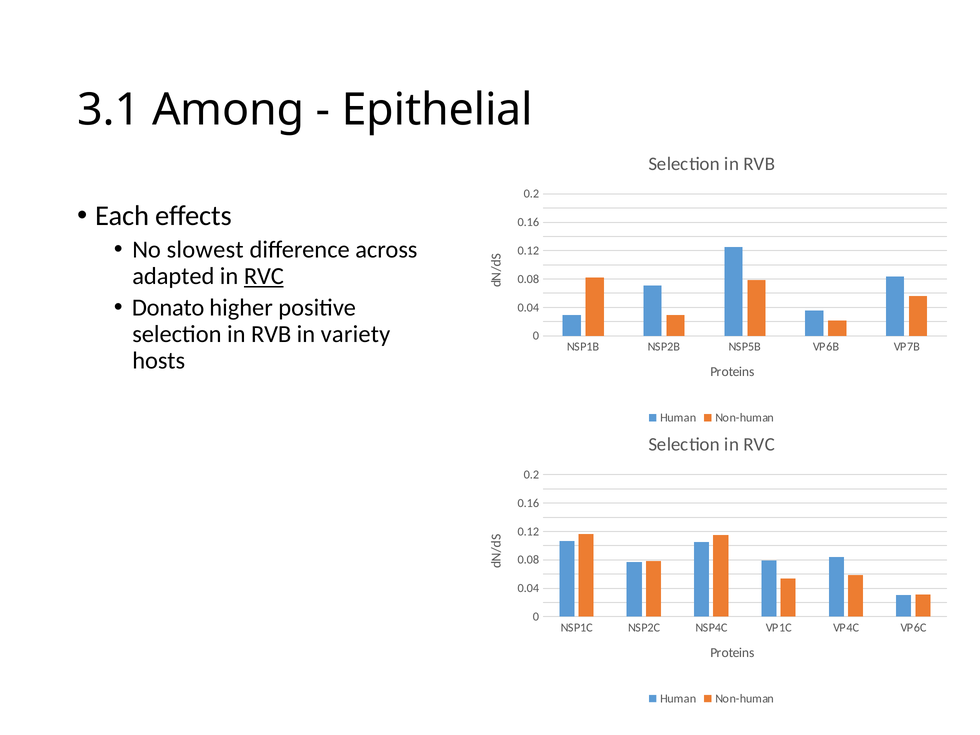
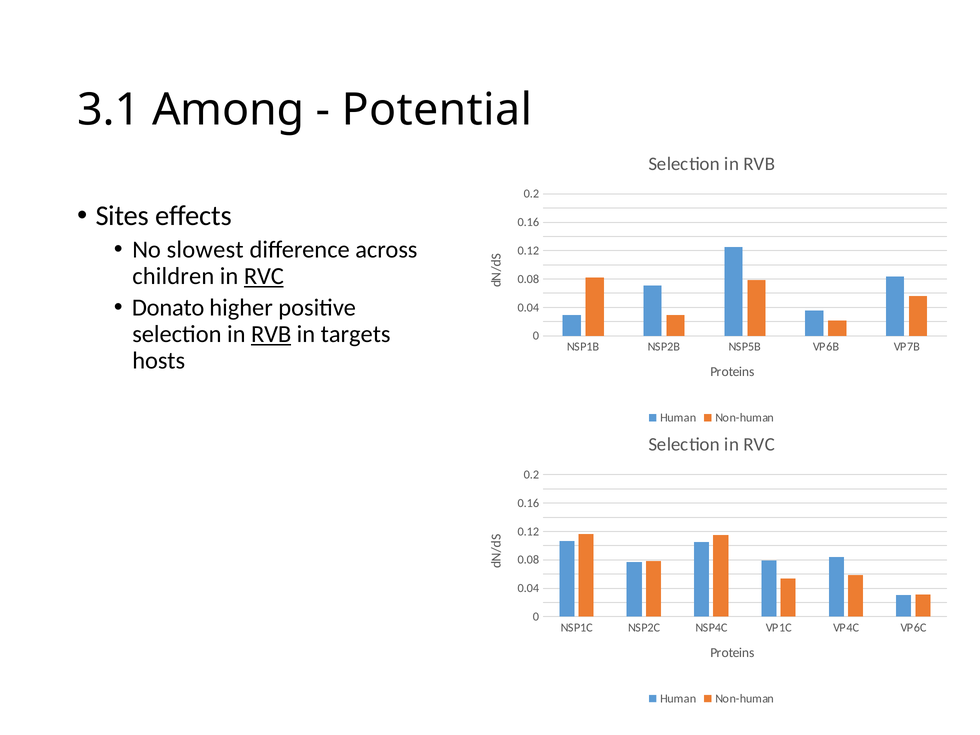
Epithelial: Epithelial -> Potential
Each: Each -> Sites
adapted: adapted -> children
RVB at (271, 334) underline: none -> present
variety: variety -> targets
